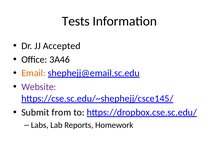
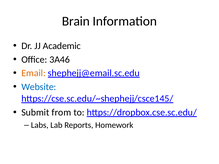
Tests: Tests -> Brain
Accepted: Accepted -> Academic
Website colour: purple -> blue
